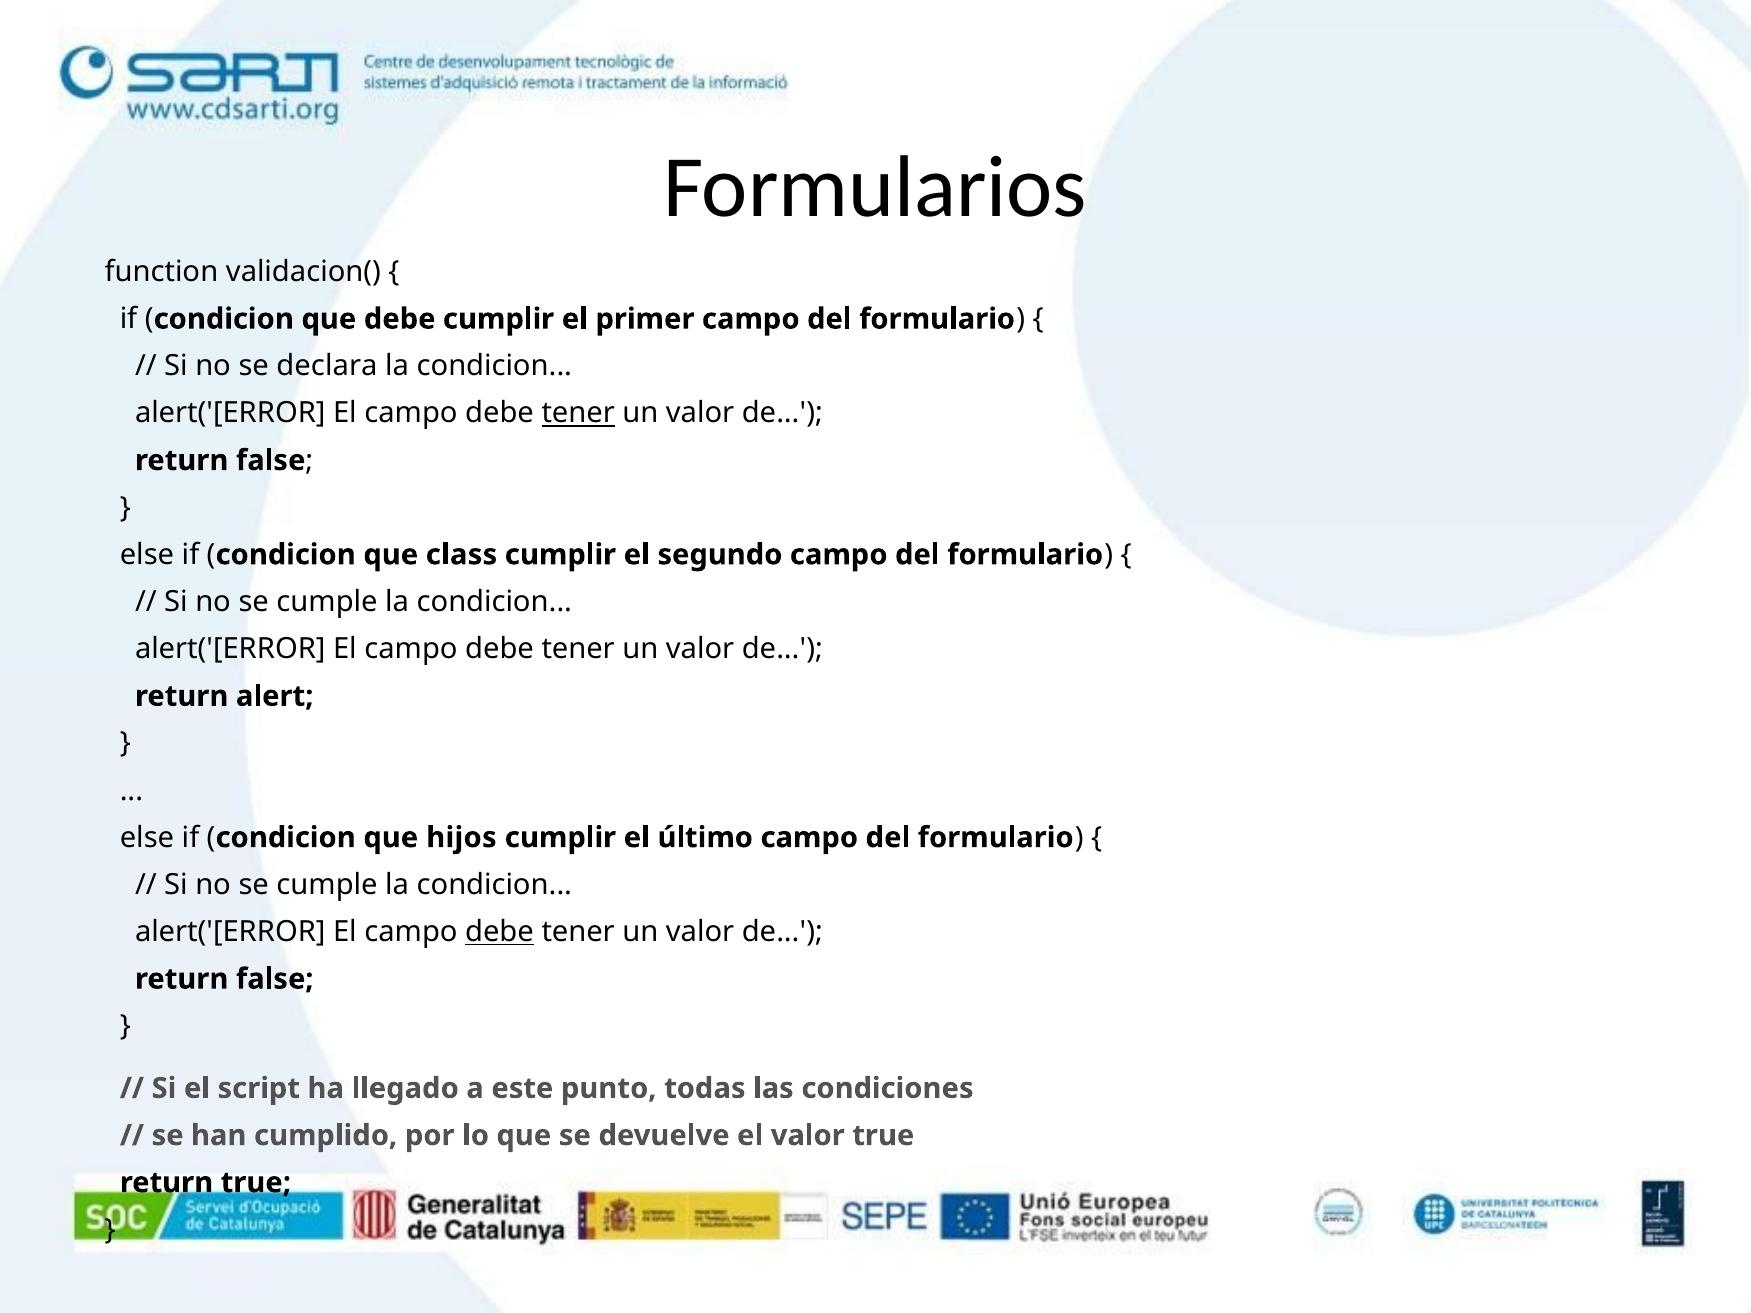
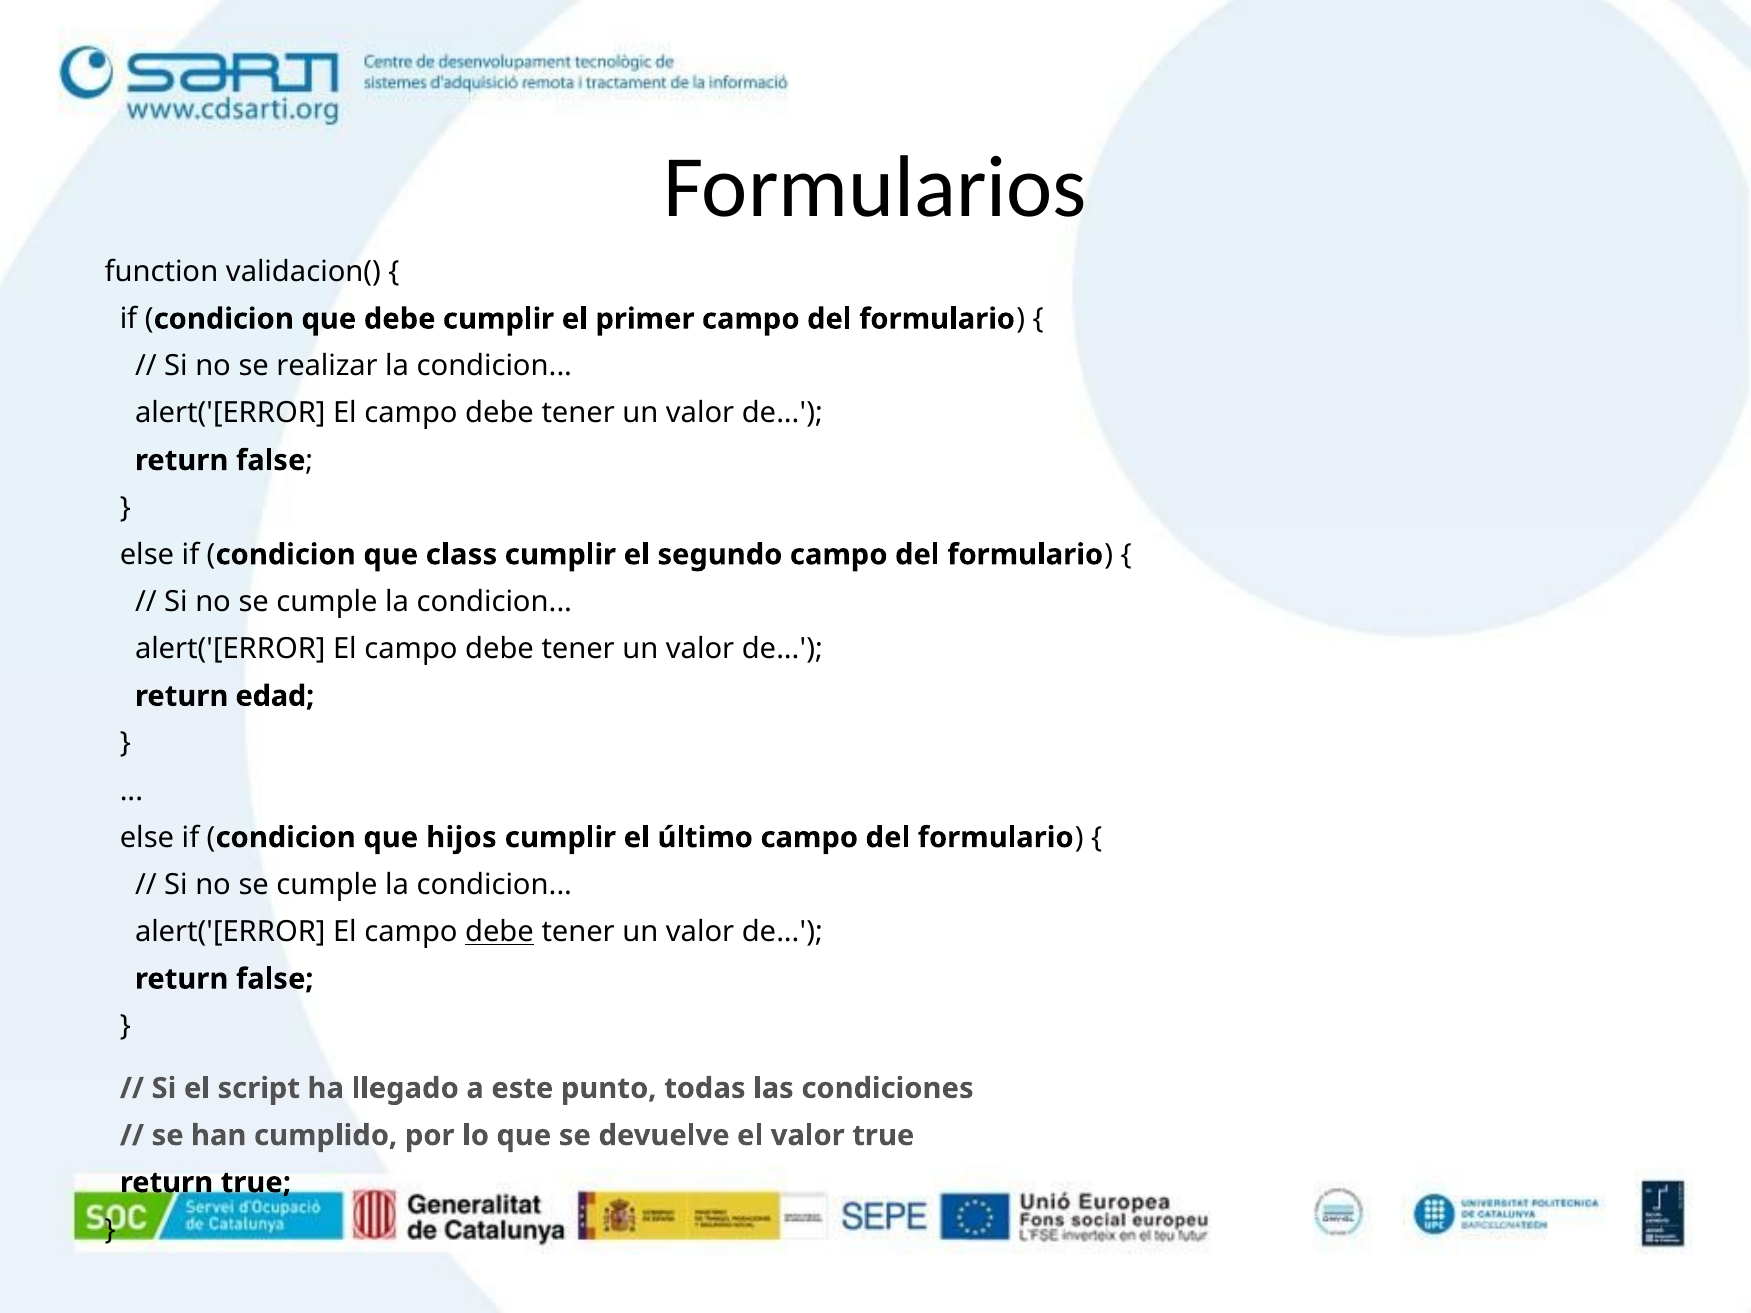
declara: declara -> realizar
tener at (578, 413) underline: present -> none
alert: alert -> edad
